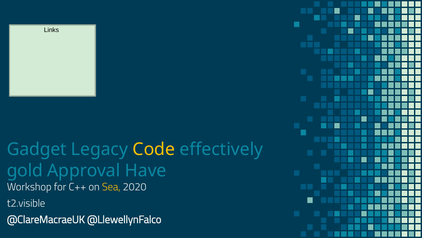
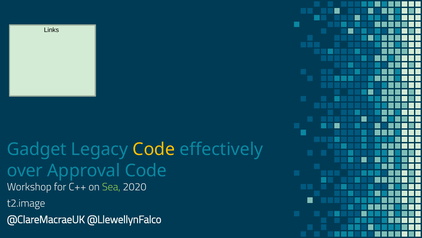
gold: gold -> over
Approval Have: Have -> Code
Sea colour: yellow -> light green
t2.visible: t2.visible -> t2.image
